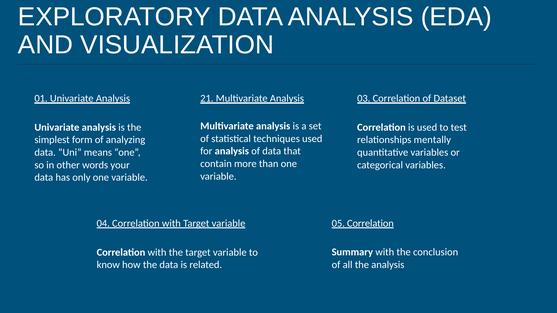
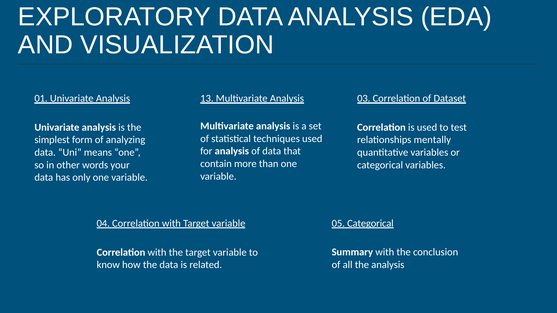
21: 21 -> 13
05 Correlation: Correlation -> Categorical
